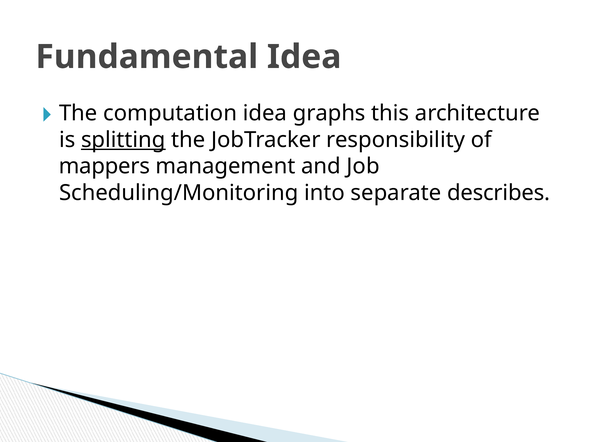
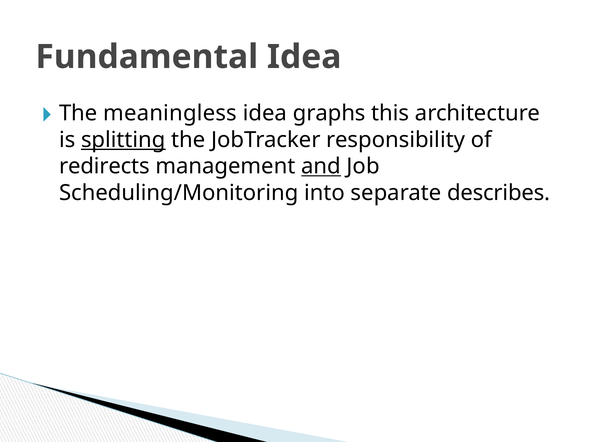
computation: computation -> meaningless
mappers: mappers -> redirects
and underline: none -> present
